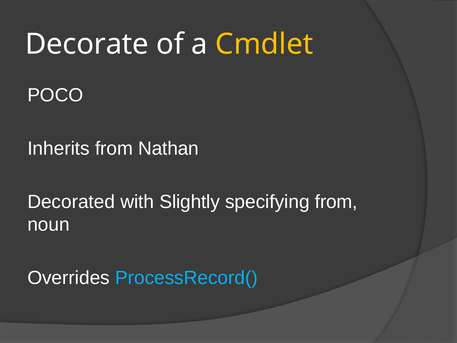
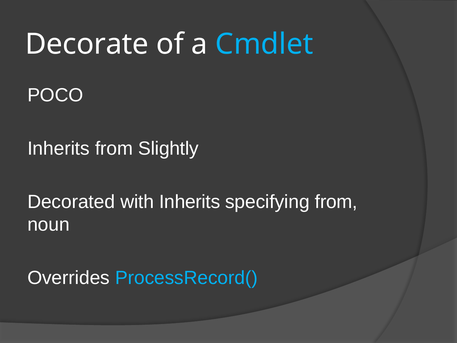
Cmdlet colour: yellow -> light blue
Nathan: Nathan -> Slightly
with Slightly: Slightly -> Inherits
